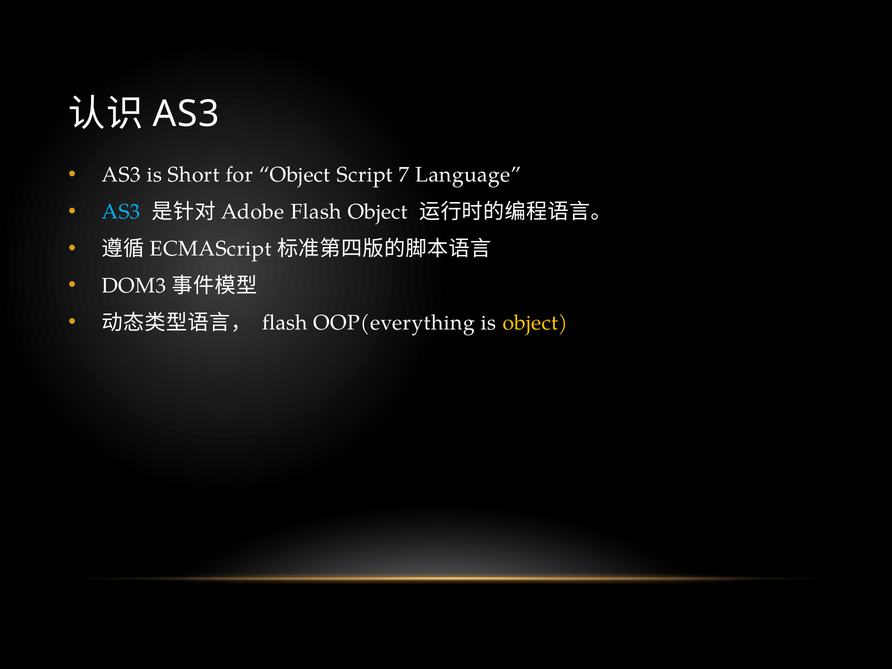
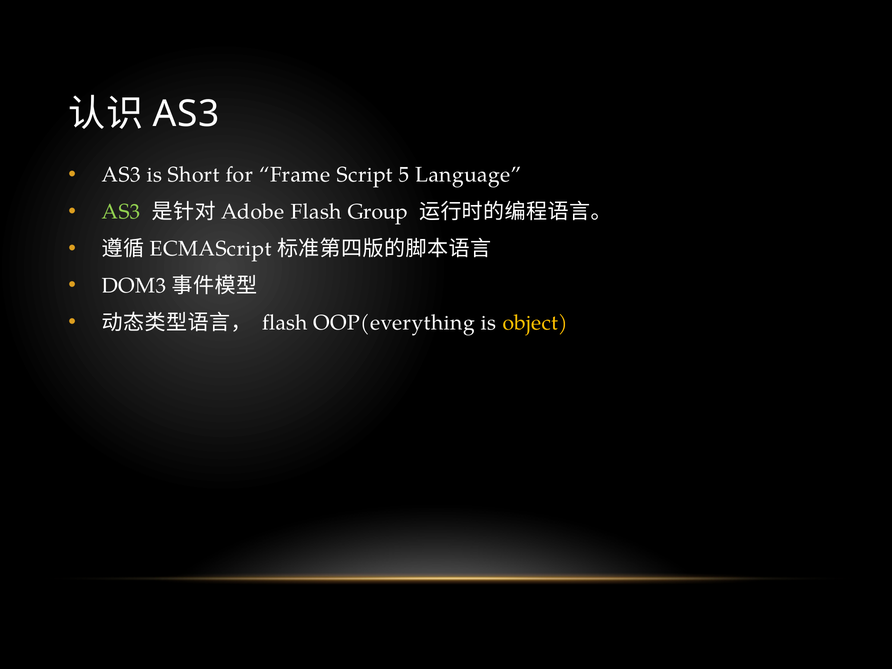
for Object: Object -> Frame
7: 7 -> 5
AS3 at (121, 212) colour: light blue -> light green
Flash Object: Object -> Group
